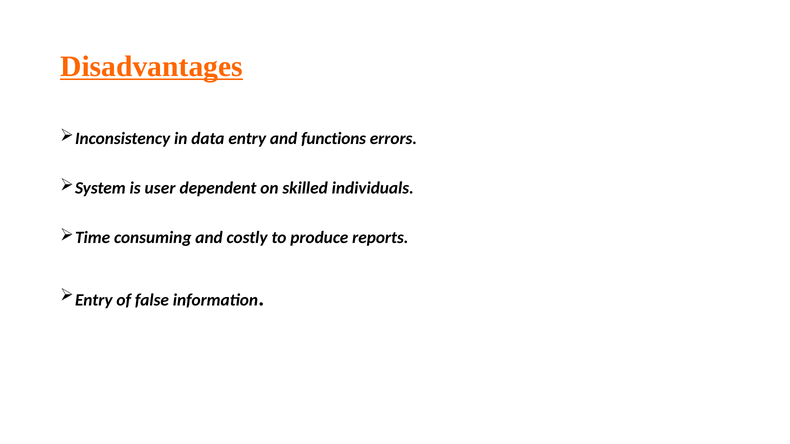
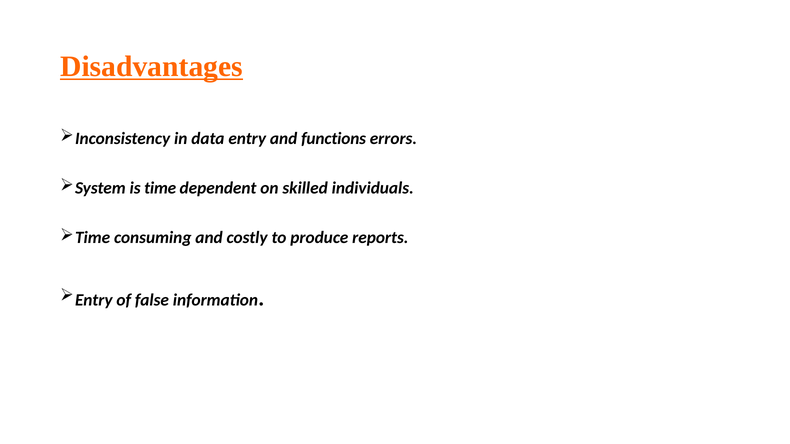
is user: user -> time
